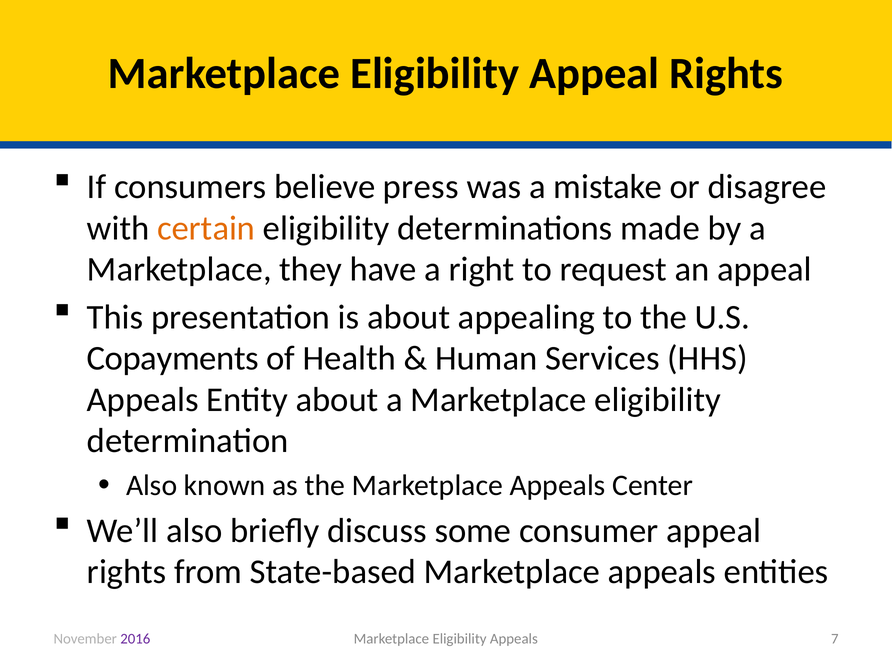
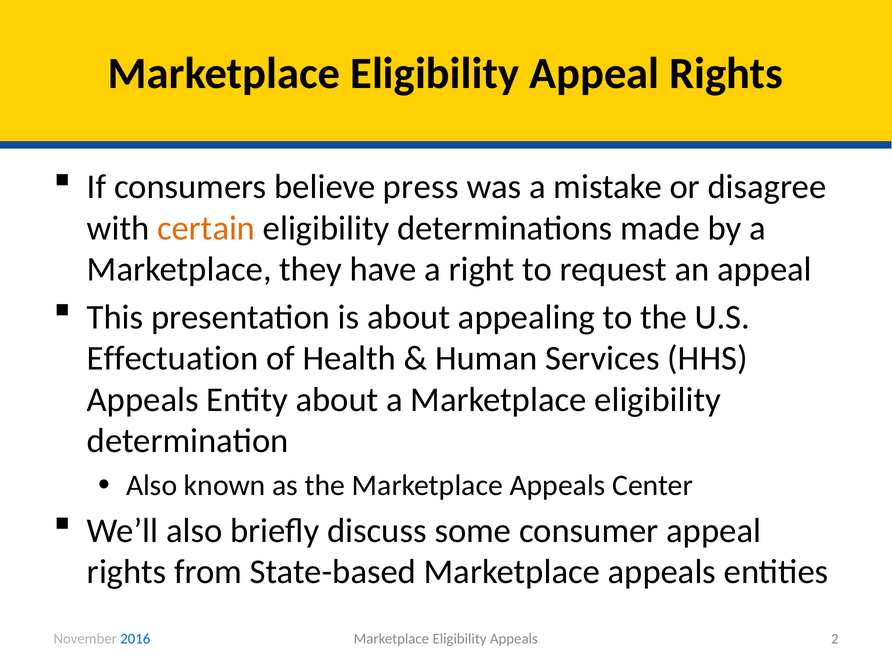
Copayments: Copayments -> Effectuation
7: 7 -> 2
2016 colour: purple -> blue
